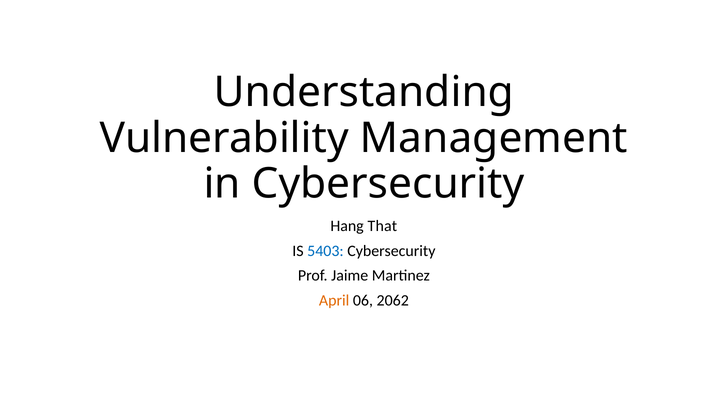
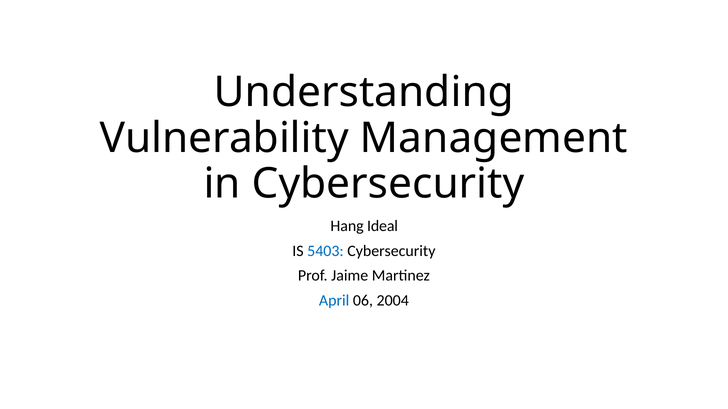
That: That -> Ideal
April colour: orange -> blue
2062: 2062 -> 2004
